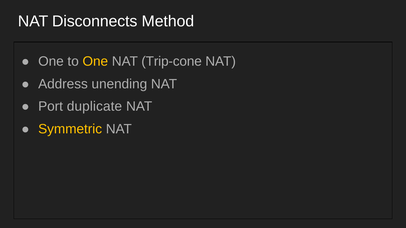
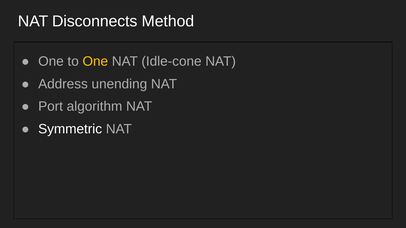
Trip-cone: Trip-cone -> Idle-cone
duplicate: duplicate -> algorithm
Symmetric colour: yellow -> white
